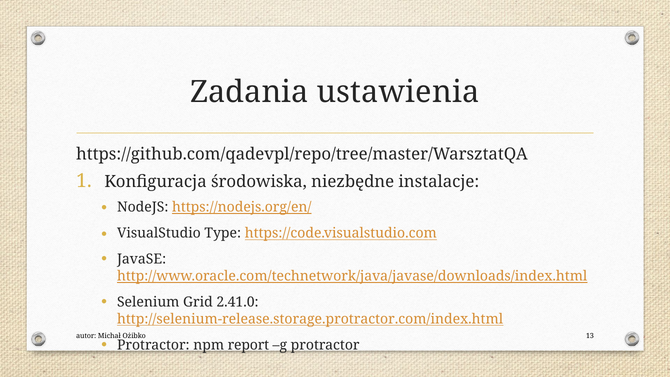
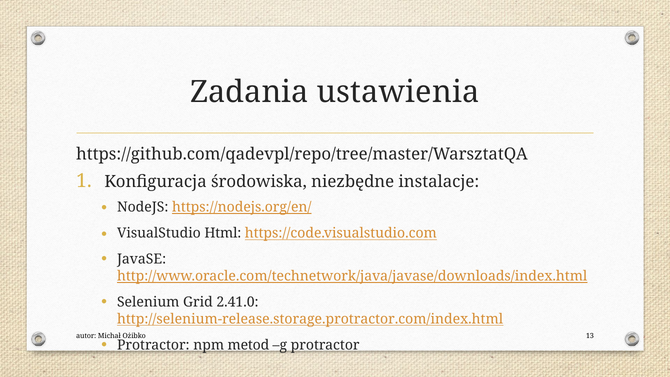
Type: Type -> Html
report: report -> metod
